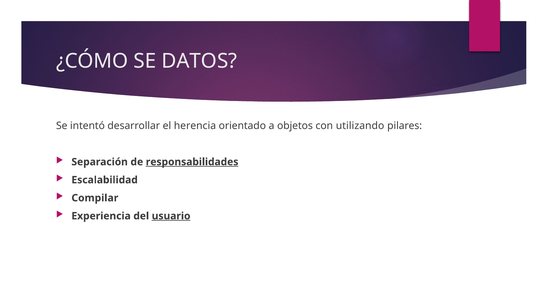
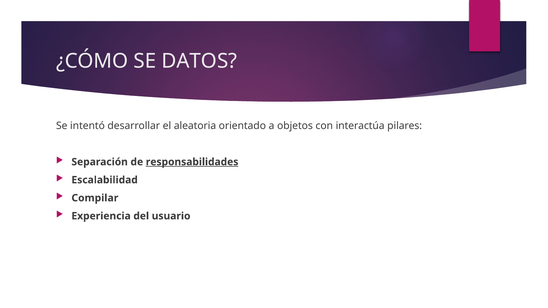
herencia: herencia -> aleatoria
utilizando: utilizando -> interactúa
usuario underline: present -> none
